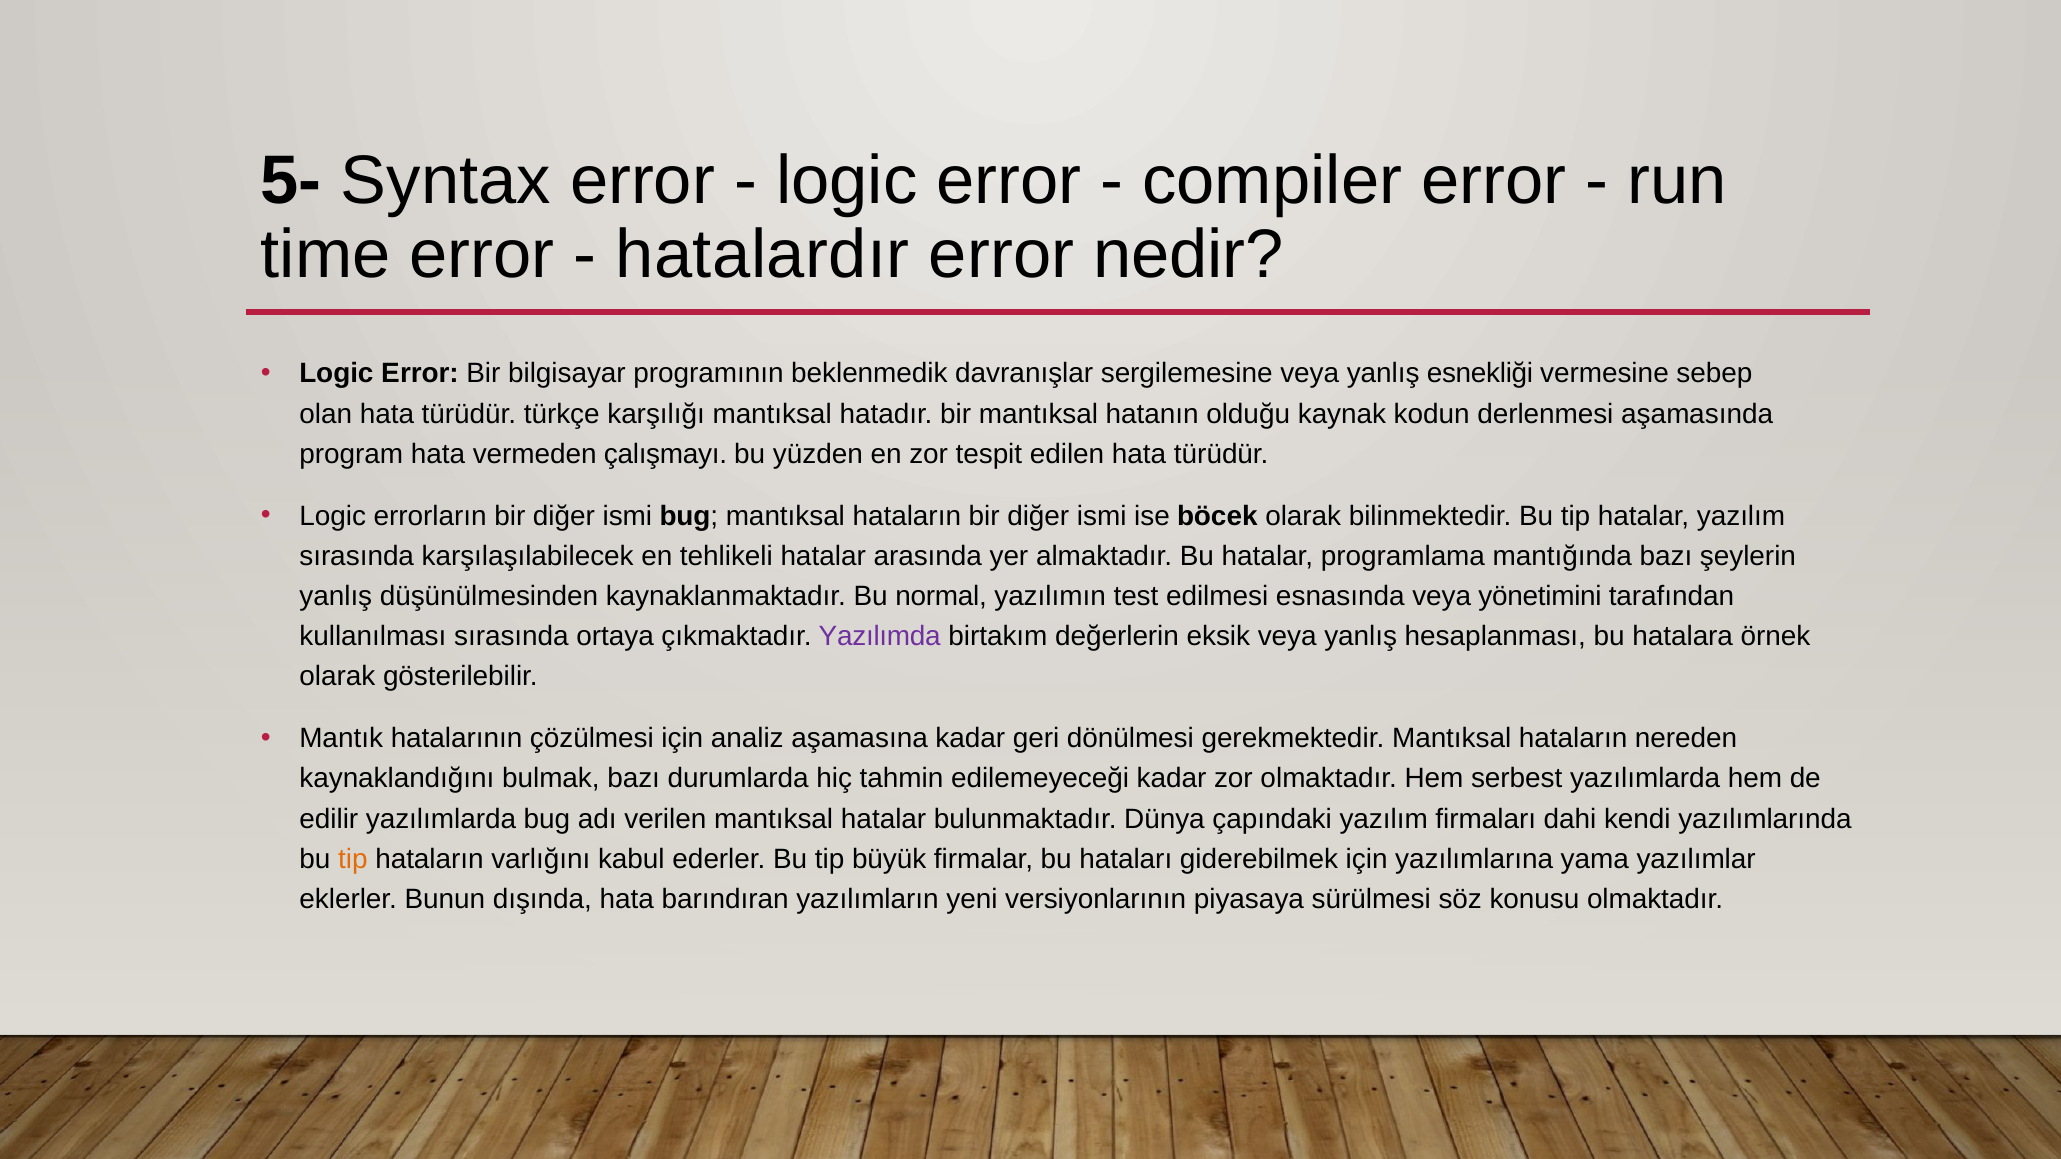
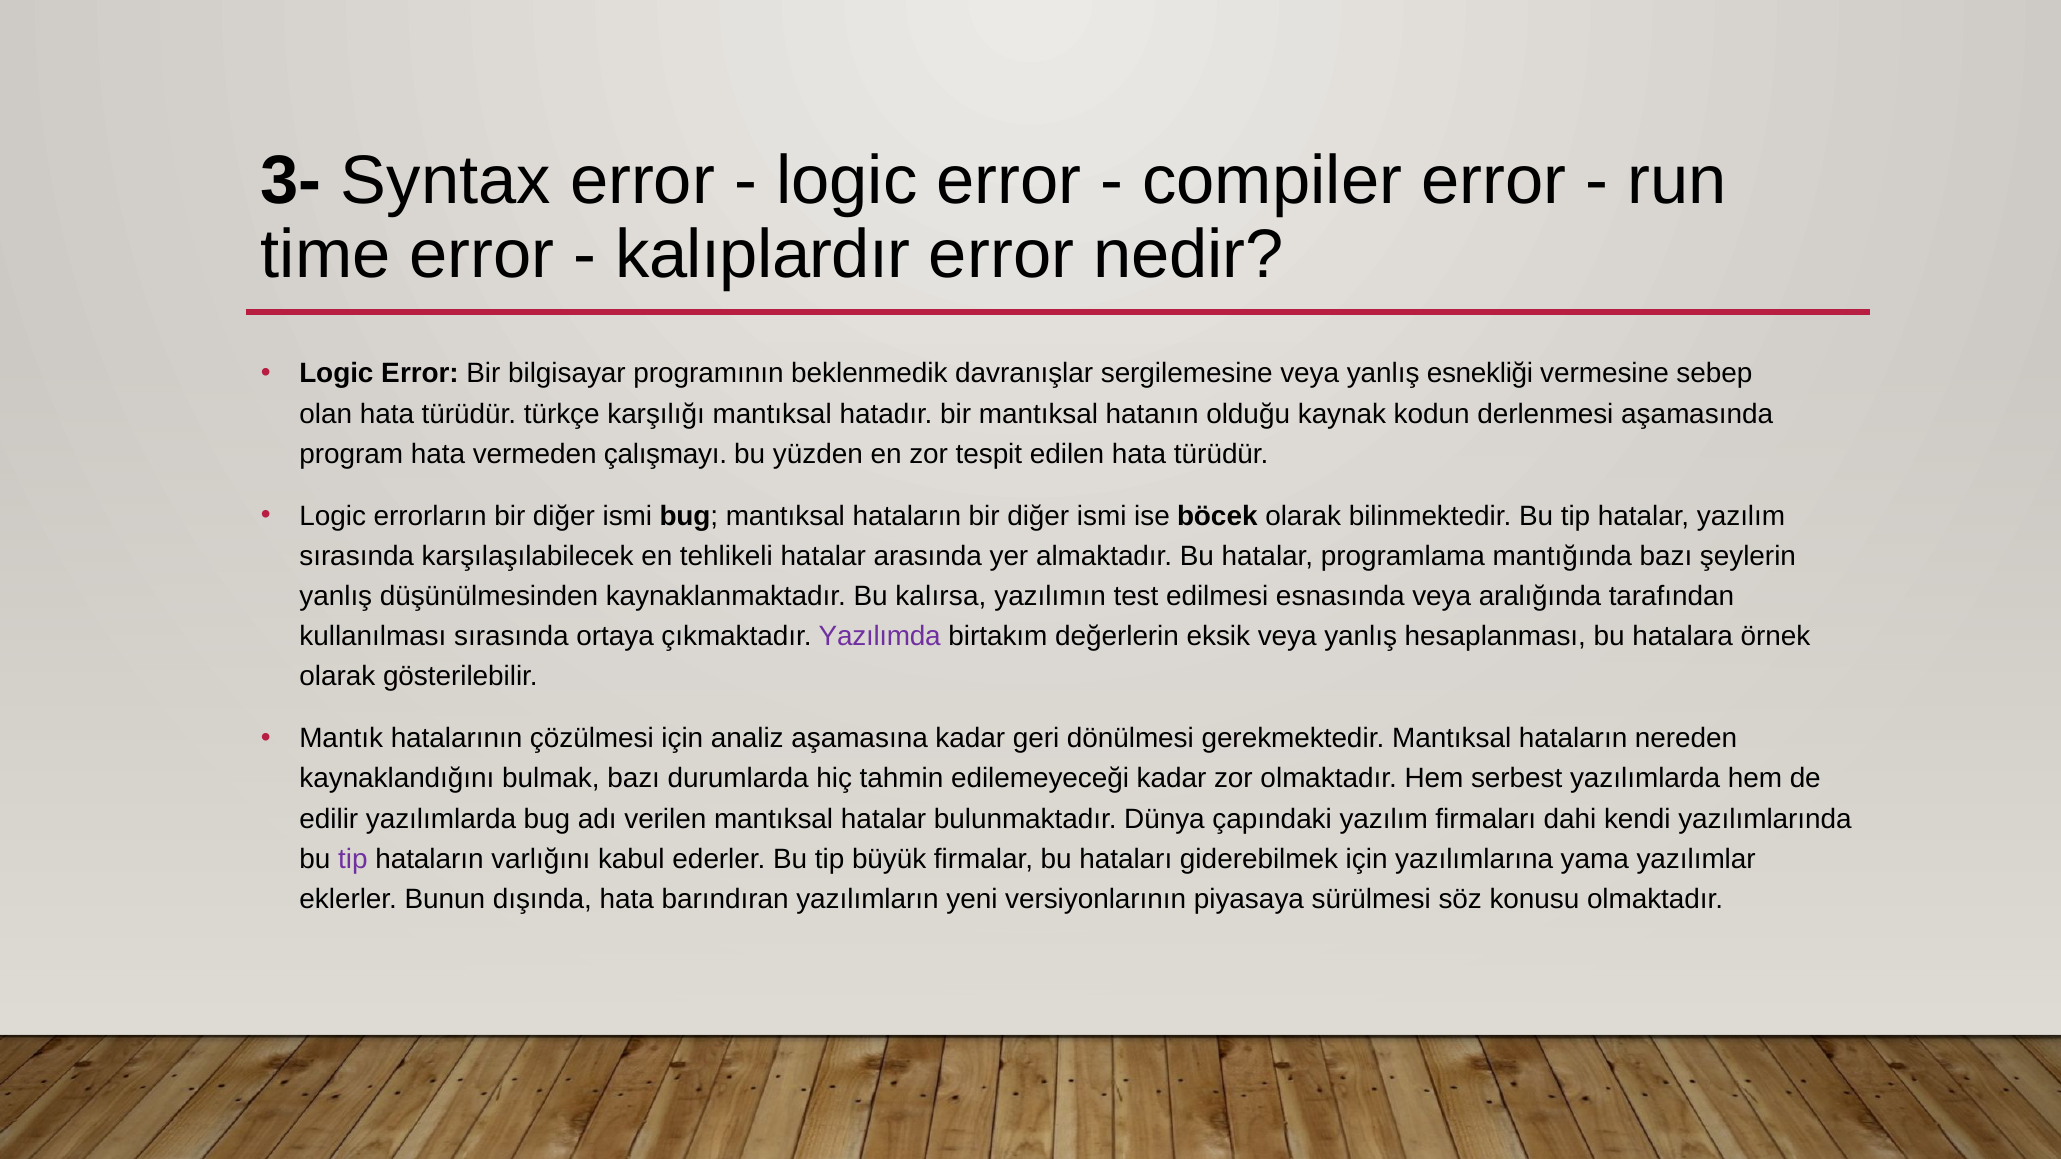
5-: 5- -> 3-
hatalardır: hatalardır -> kalıplardır
normal: normal -> kalırsa
yönetimini: yönetimini -> aralığında
tip at (353, 859) colour: orange -> purple
